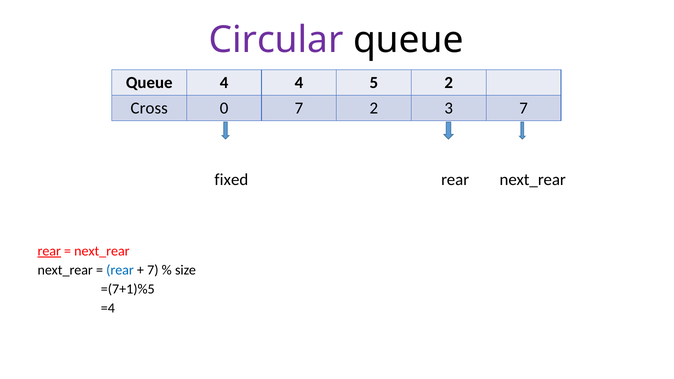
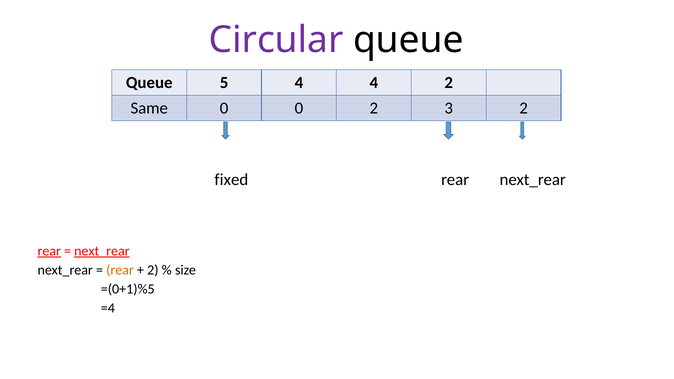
Queue 4: 4 -> 5
4 5: 5 -> 4
Cross: Cross -> Same
0 7: 7 -> 0
3 7: 7 -> 2
next_rear at (102, 251) underline: none -> present
rear at (120, 270) colour: blue -> orange
7 at (153, 270): 7 -> 2
=(7+1)%5: =(7+1)%5 -> =(0+1)%5
